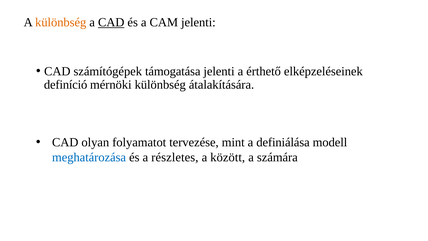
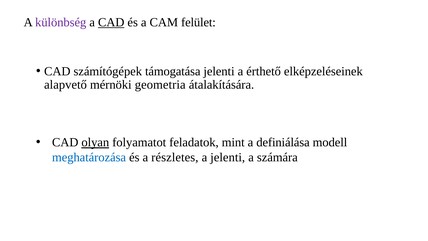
különbség at (61, 22) colour: orange -> purple
CAM jelenti: jelenti -> felület
definíció: definíció -> alapvető
mérnöki különbség: különbség -> geometria
olyan underline: none -> present
tervezése: tervezése -> feladatok
a között: között -> jelenti
